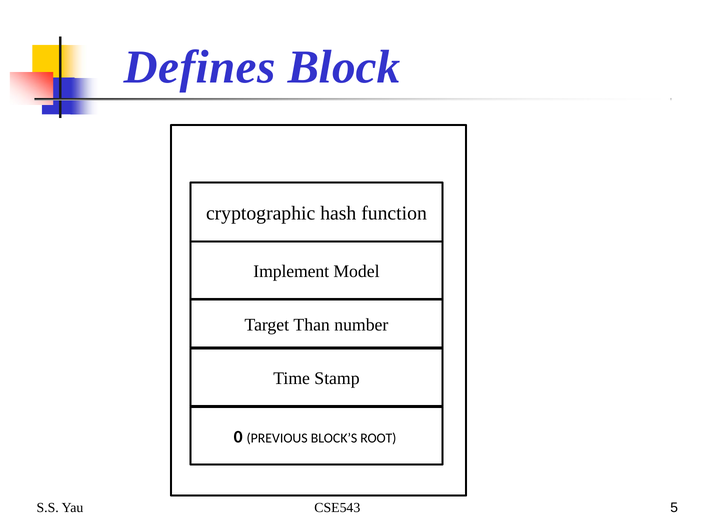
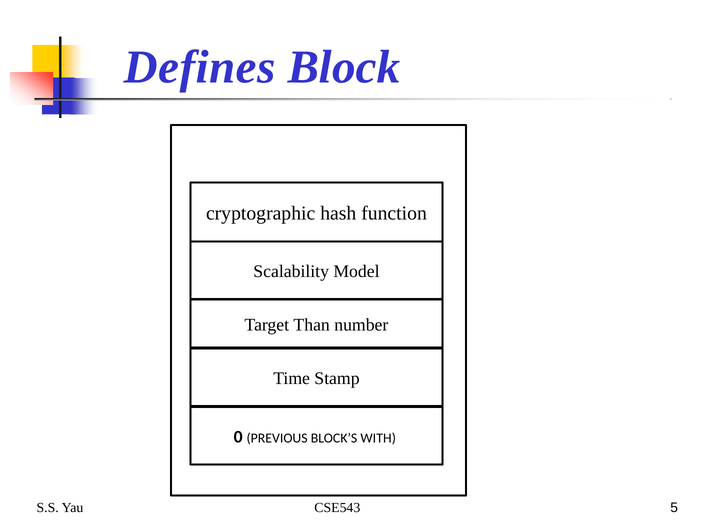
Implement: Implement -> Scalability
ROOT: ROOT -> WITH
